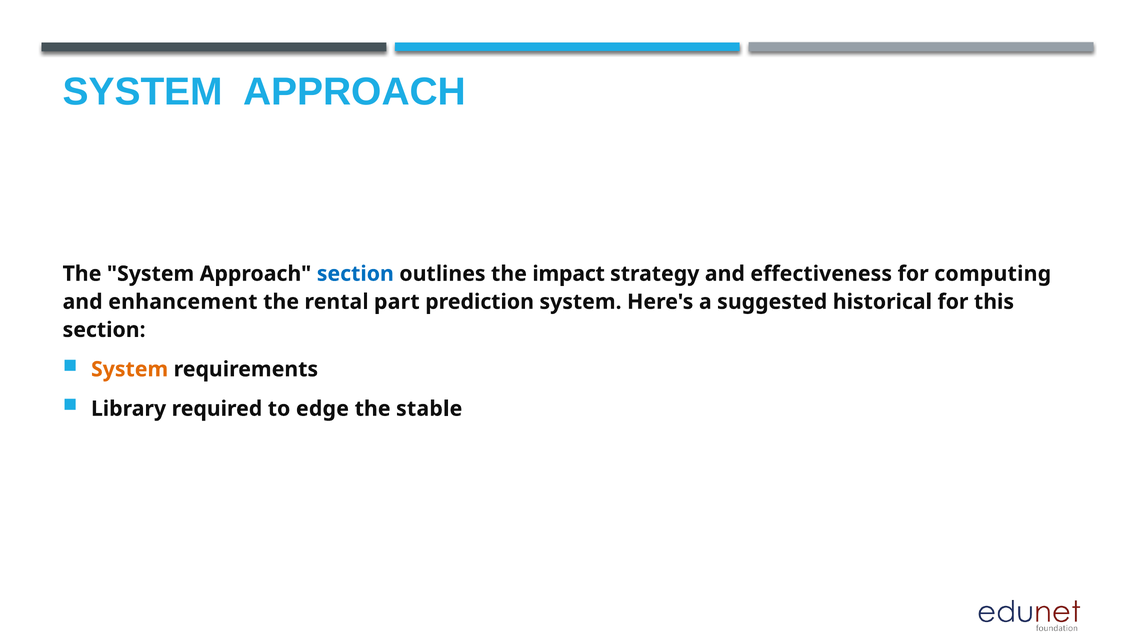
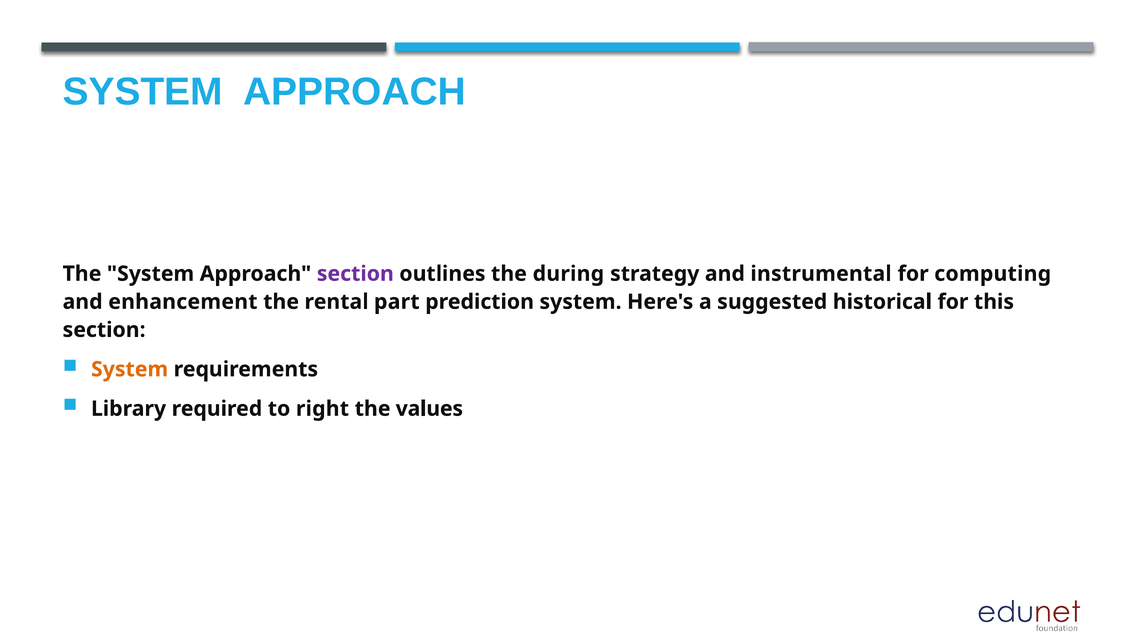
section at (355, 274) colour: blue -> purple
impact: impact -> during
effectiveness: effectiveness -> instrumental
edge: edge -> right
stable: stable -> values
